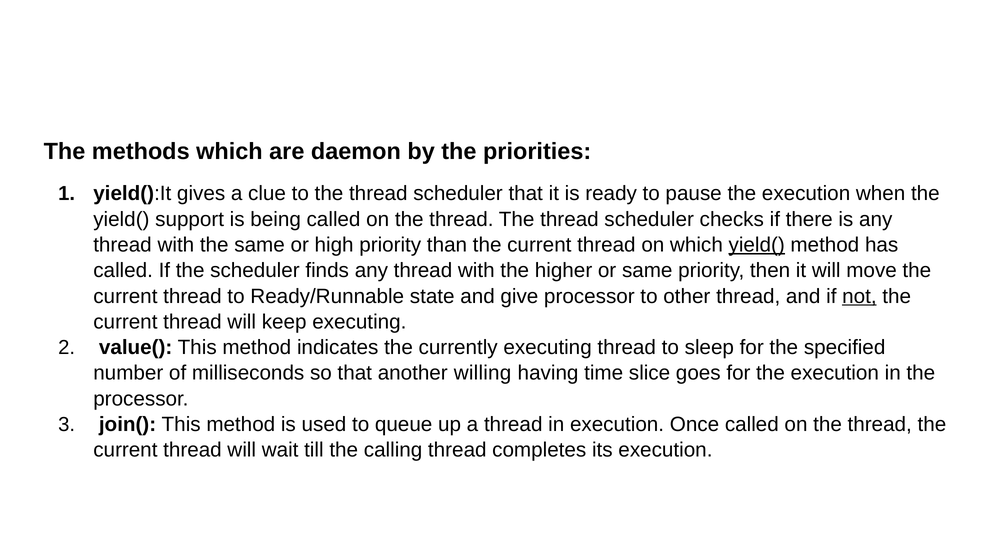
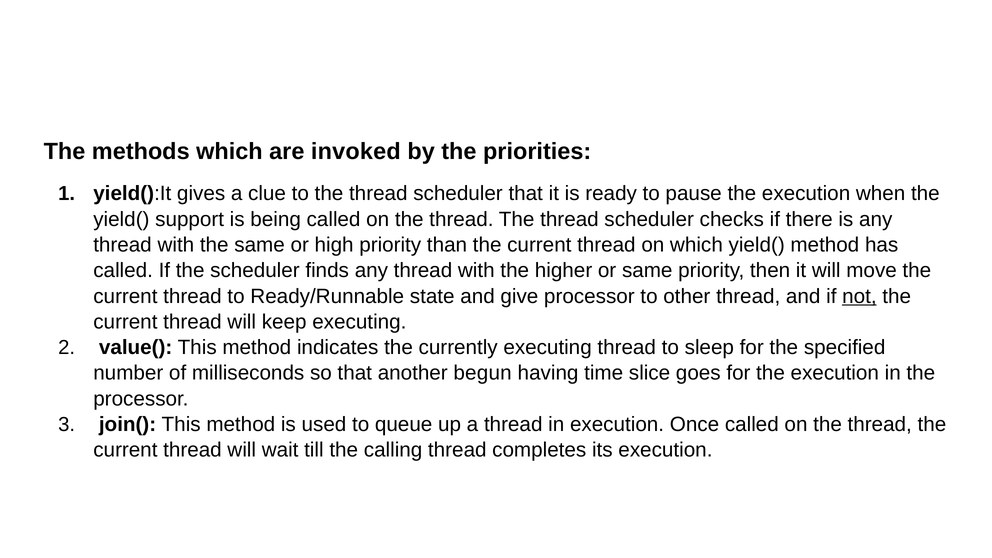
daemon: daemon -> invoked
yield( at (757, 245) underline: present -> none
willing: willing -> begun
